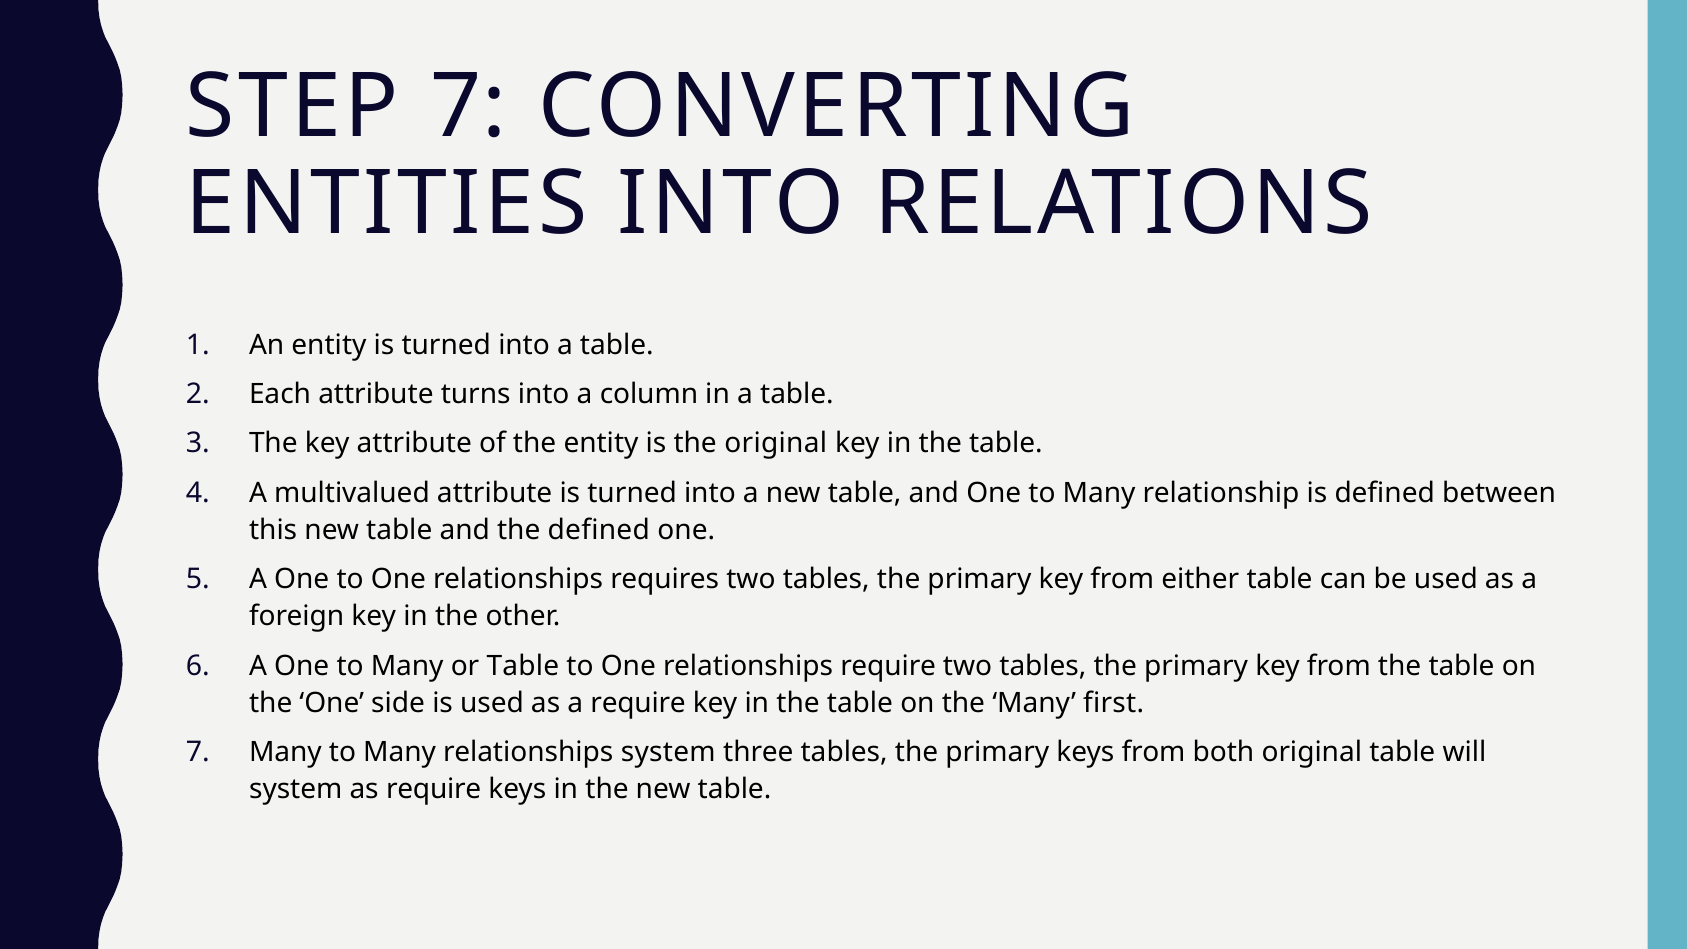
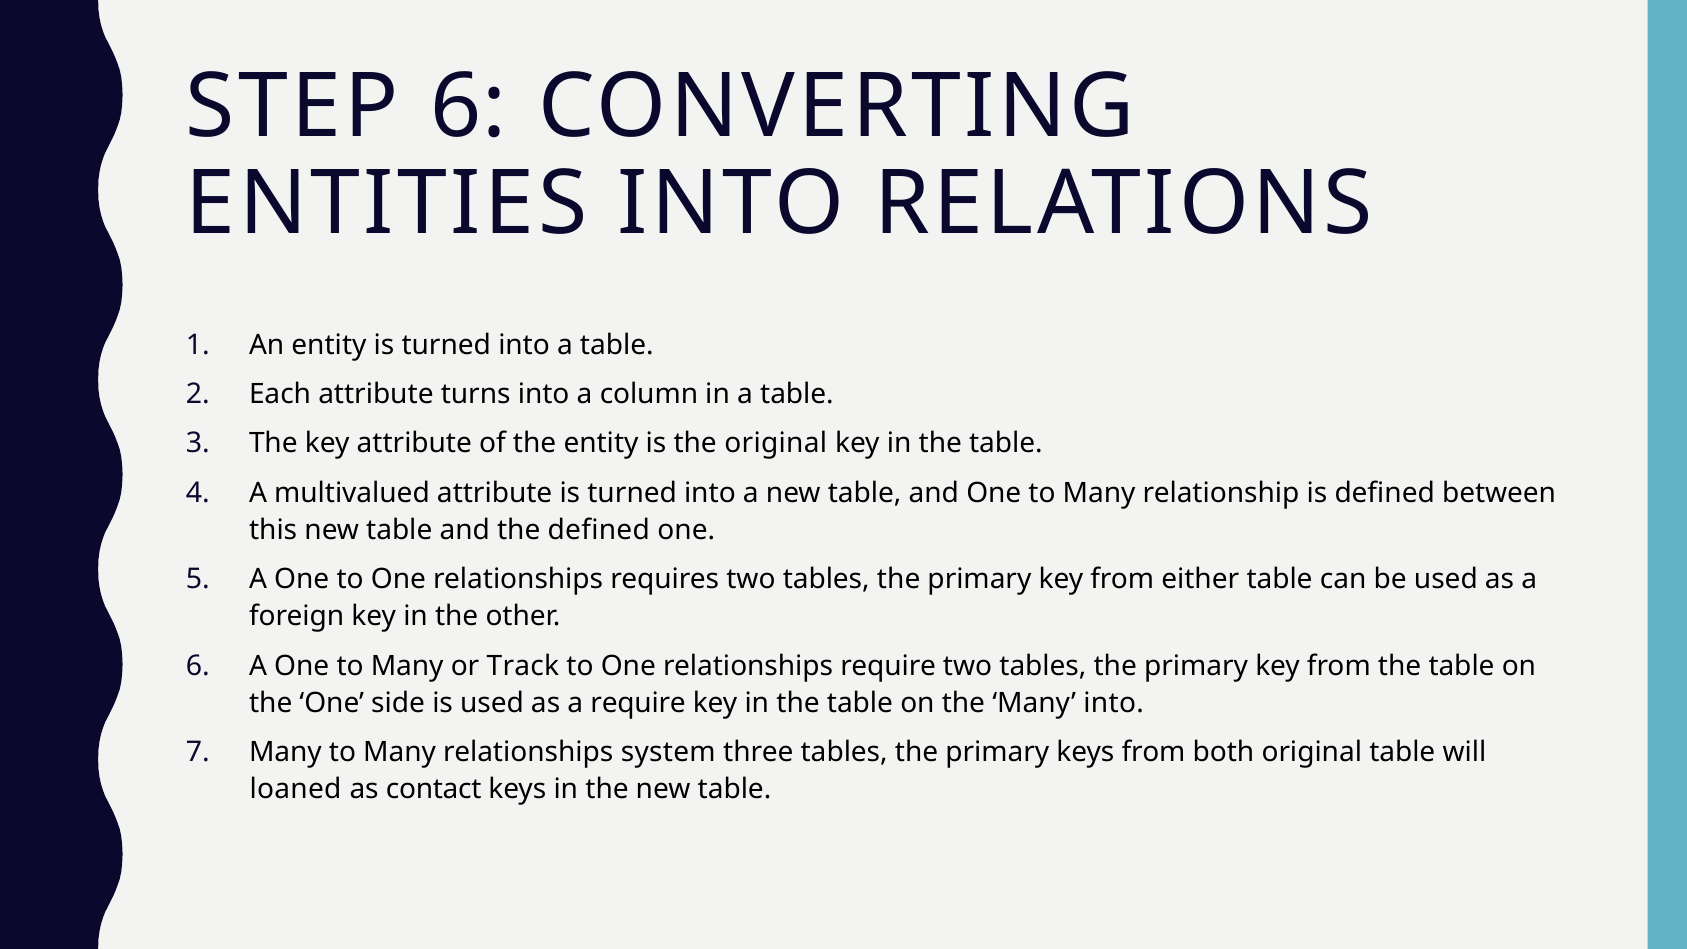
STEP 7: 7 -> 6
or Table: Table -> Track
Many first: first -> into
system at (296, 789): system -> loaned
as require: require -> contact
